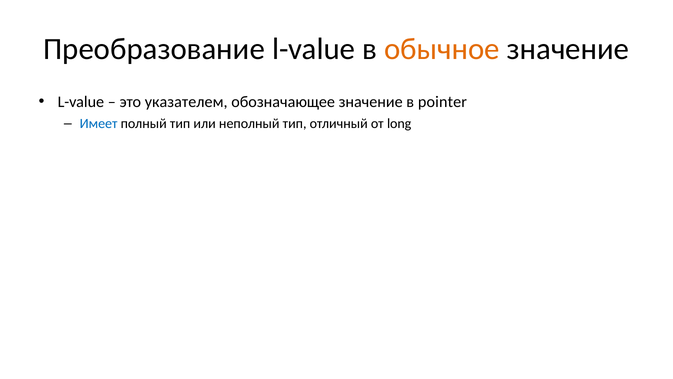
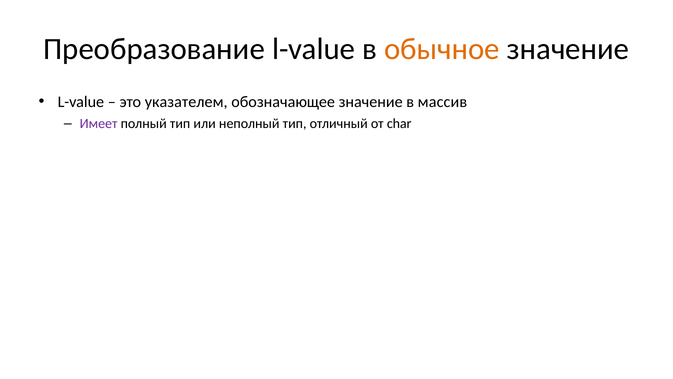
pointer: pointer -> массив
Имеет colour: blue -> purple
long: long -> char
